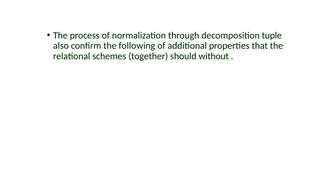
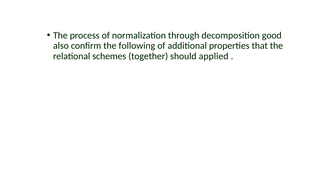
tuple: tuple -> good
without: without -> applied
